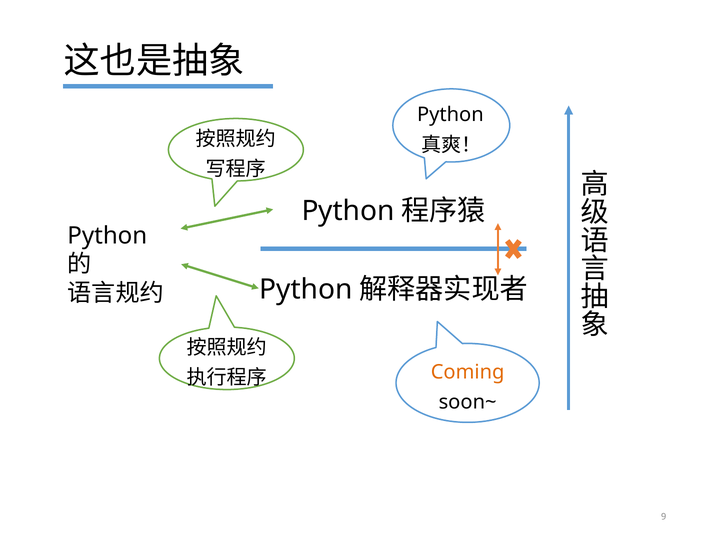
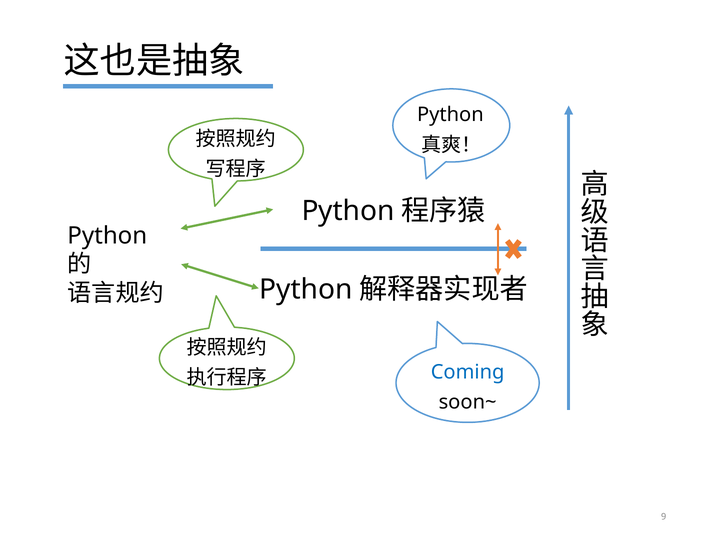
Coming colour: orange -> blue
